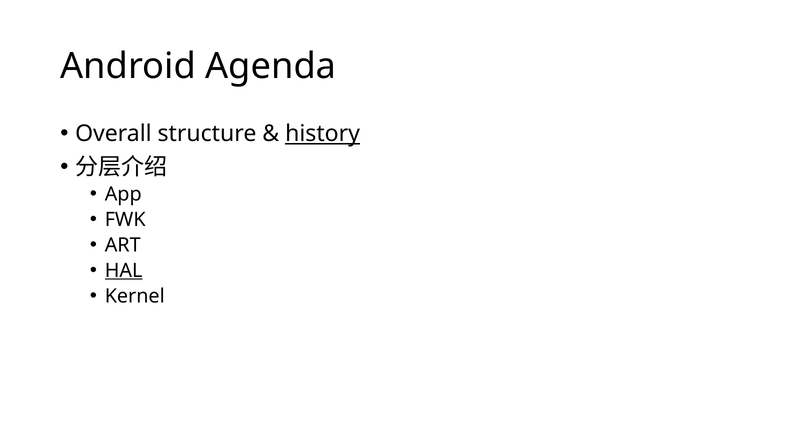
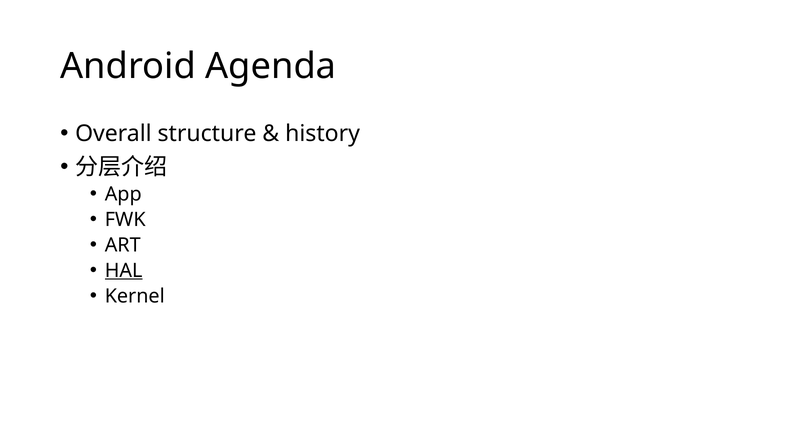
history underline: present -> none
